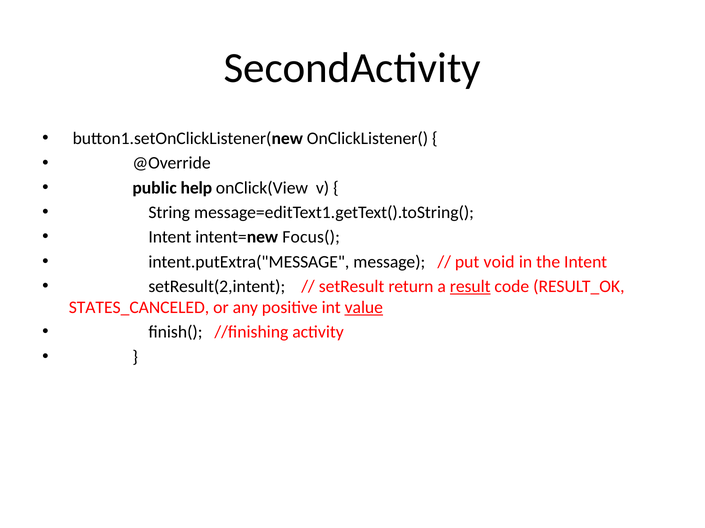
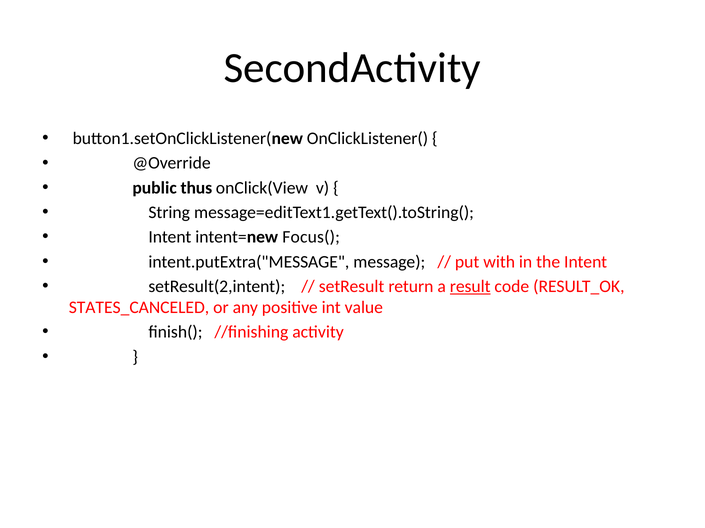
help: help -> thus
void: void -> with
value underline: present -> none
